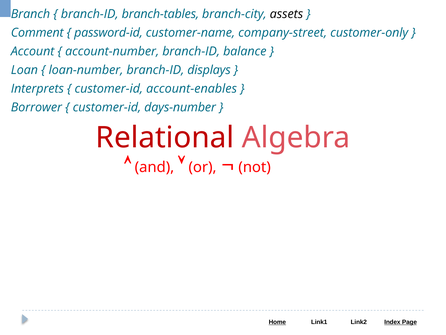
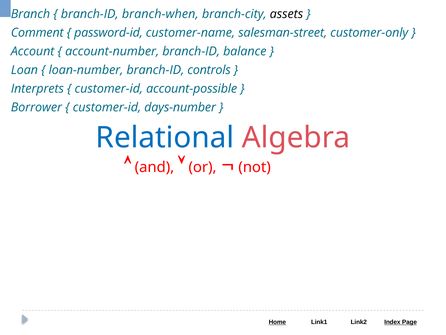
branch-tables: branch-tables -> branch-when
company-street: company-street -> salesman-street
displays: displays -> controls
account-enables: account-enables -> account-possible
Relational colour: red -> blue
